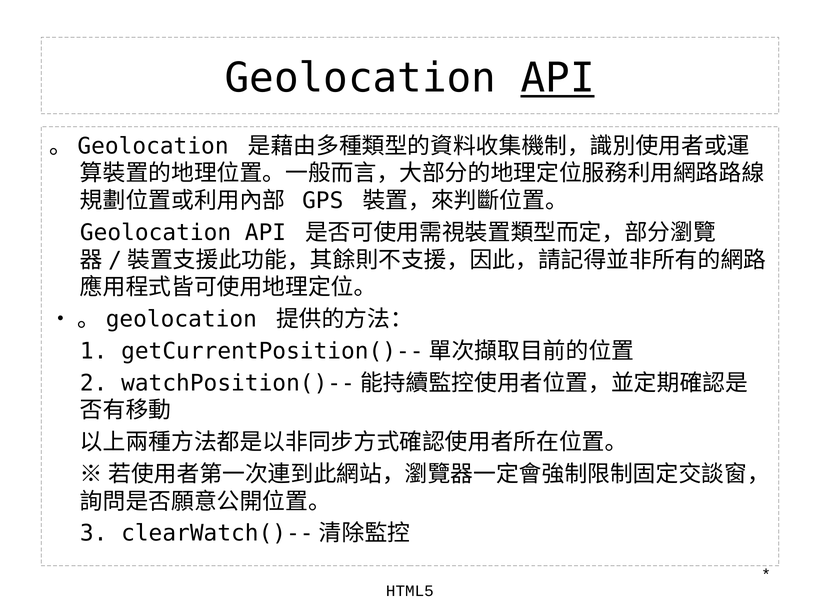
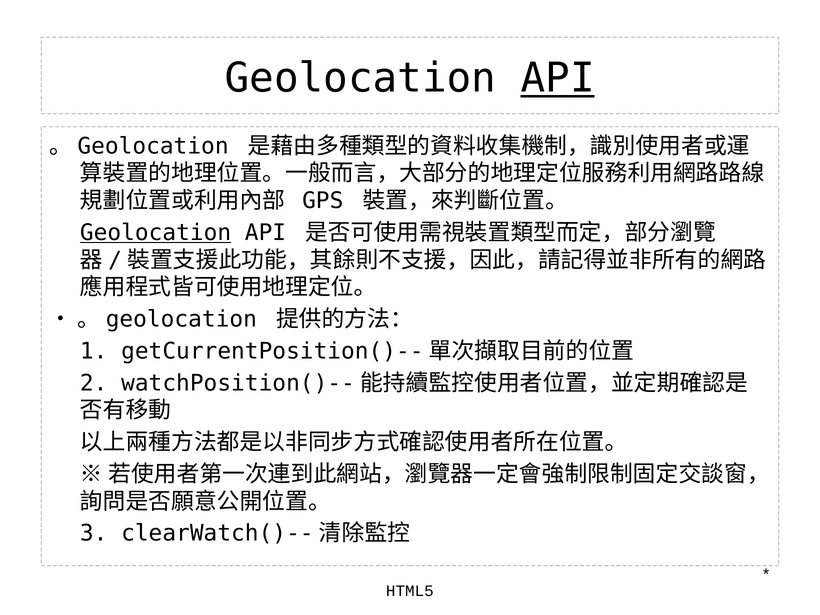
Geolocation at (156, 233) underline: none -> present
